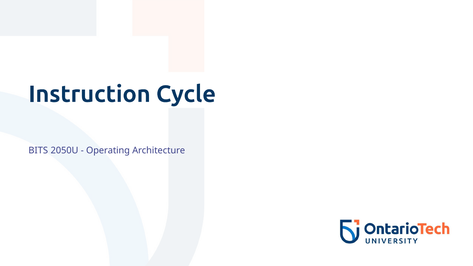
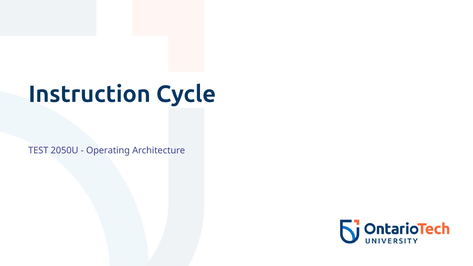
BITS: BITS -> TEST
